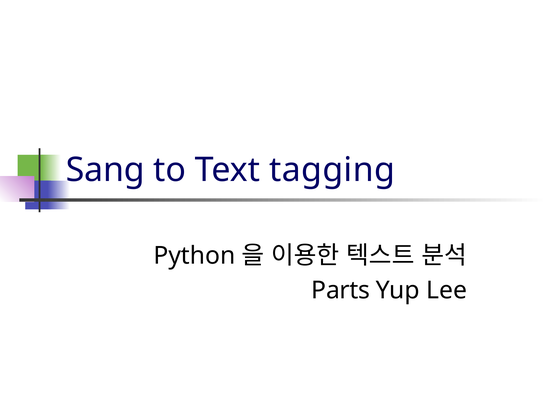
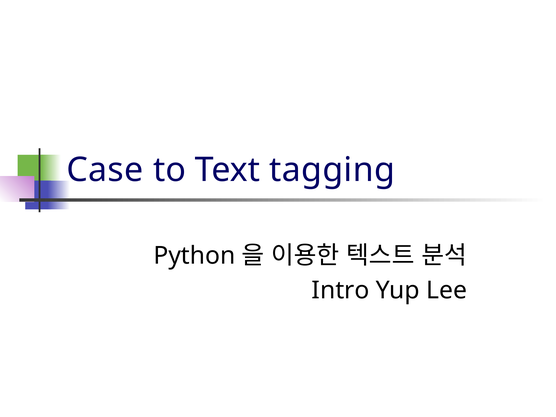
Sang: Sang -> Case
Parts: Parts -> Intro
